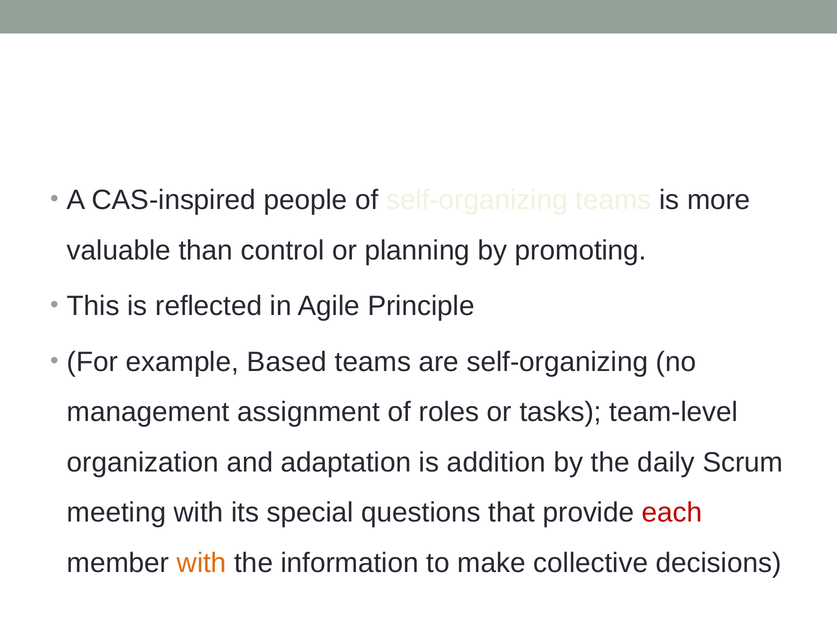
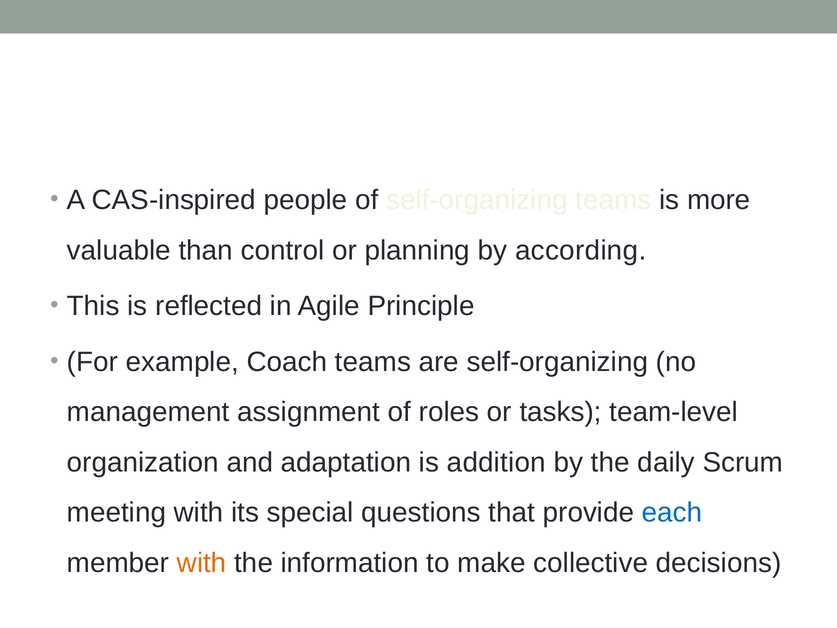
promoting: promoting -> according
Based: Based -> Coach
each colour: red -> blue
